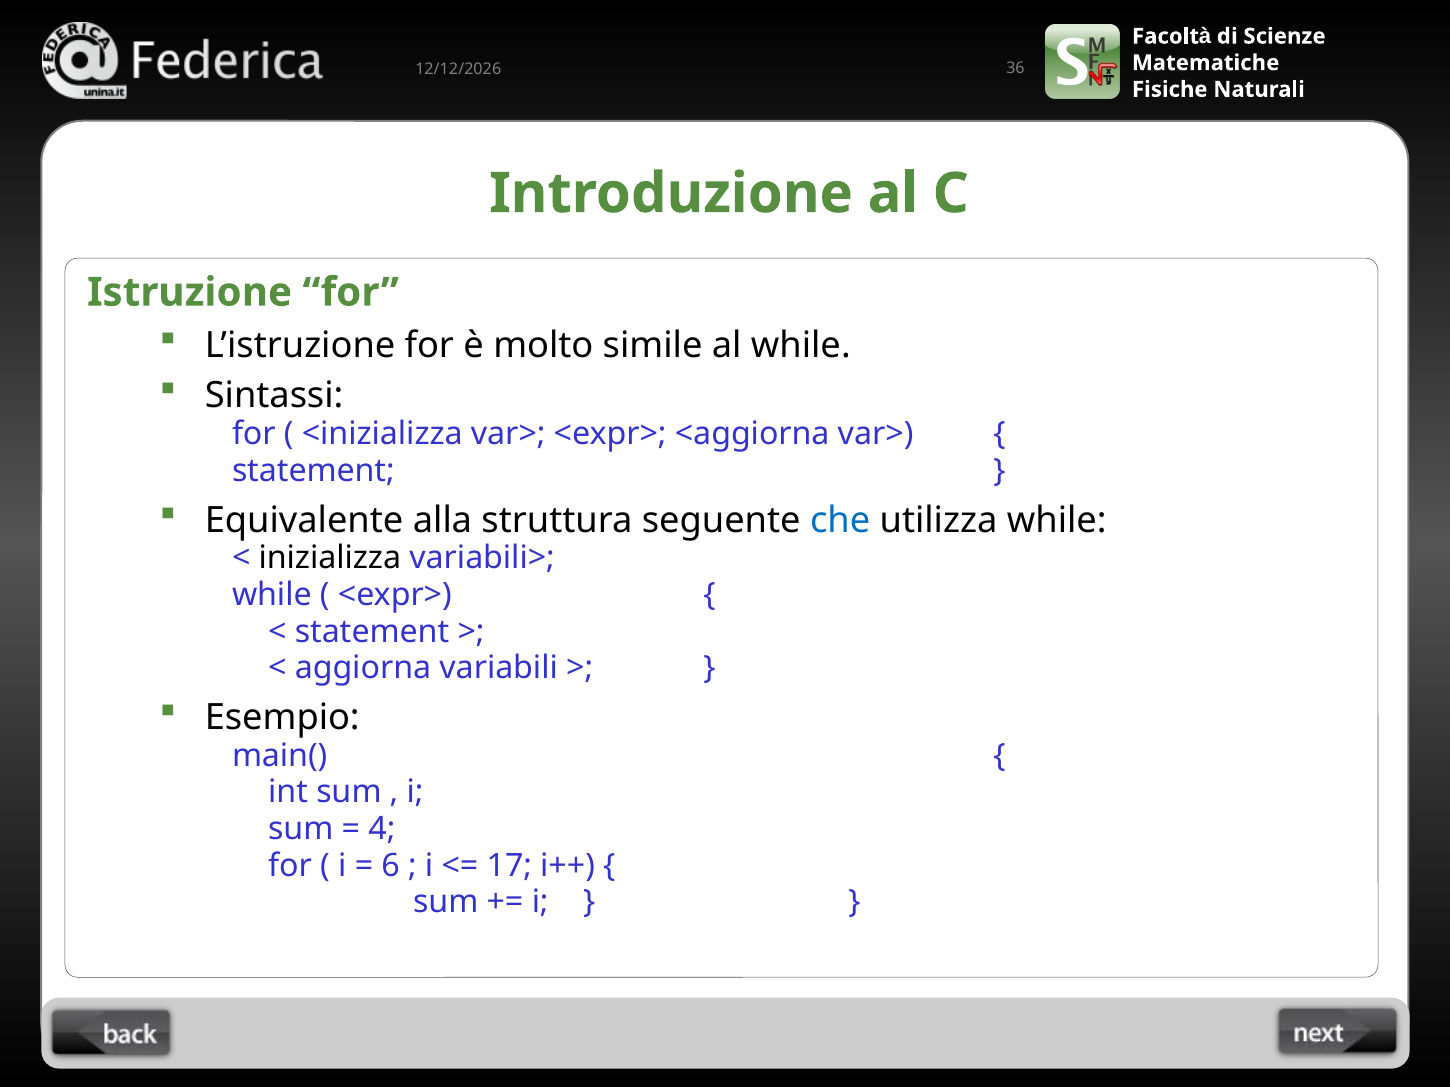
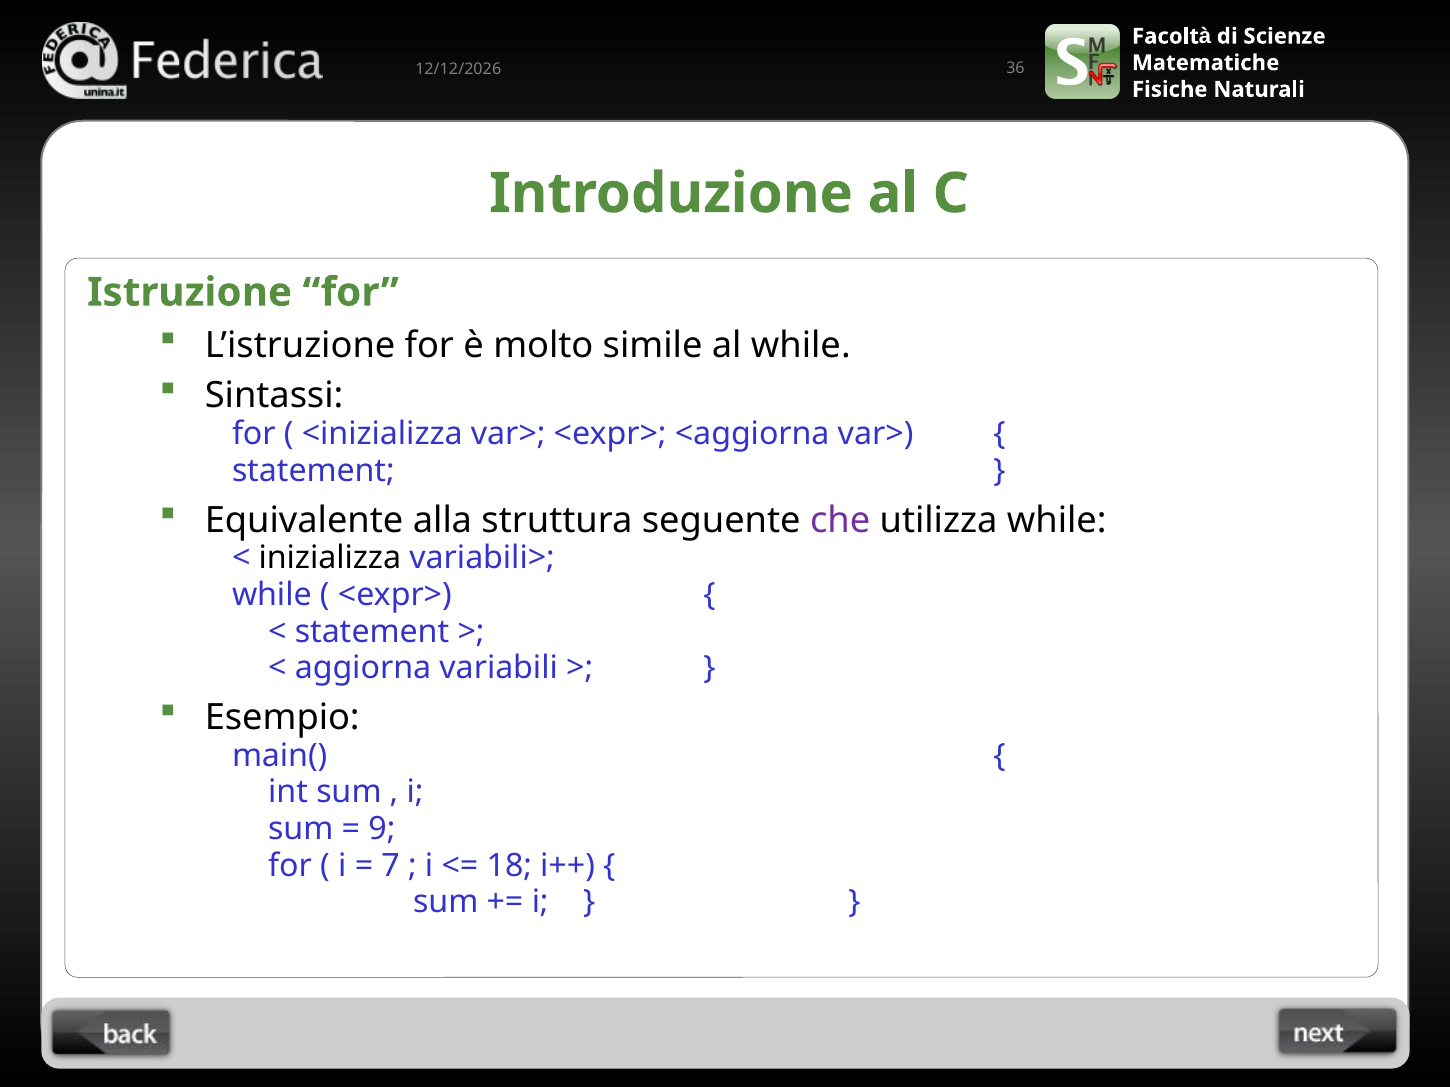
che colour: blue -> purple
4: 4 -> 9
6: 6 -> 7
17: 17 -> 18
